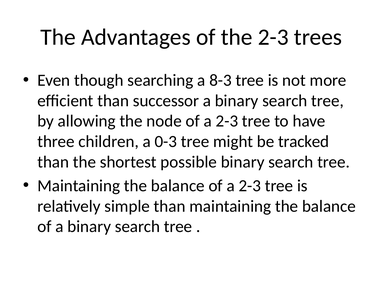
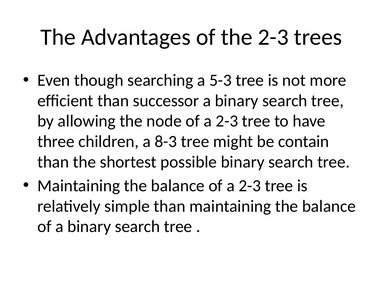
8-3: 8-3 -> 5-3
0-3: 0-3 -> 8-3
tracked: tracked -> contain
